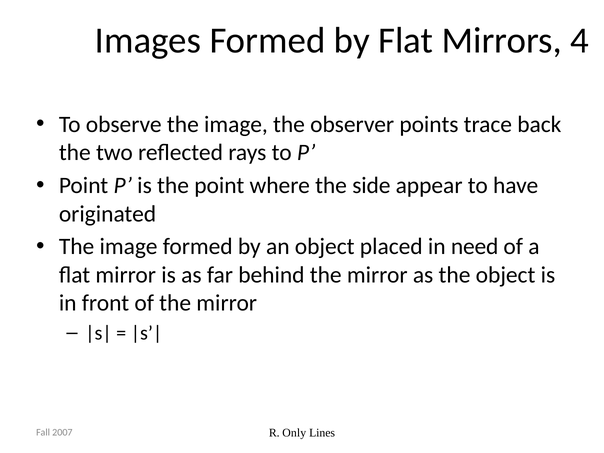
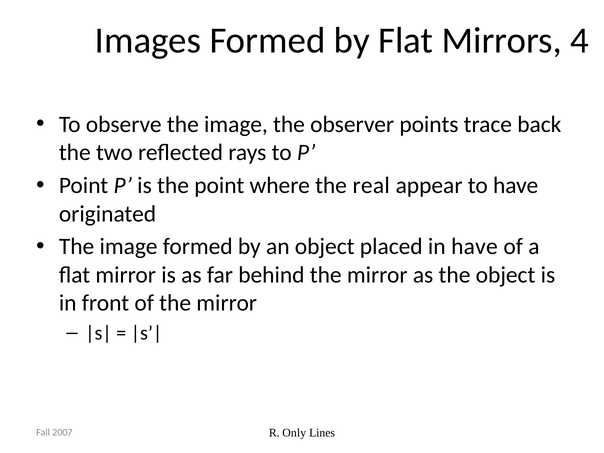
side: side -> real
in need: need -> have
